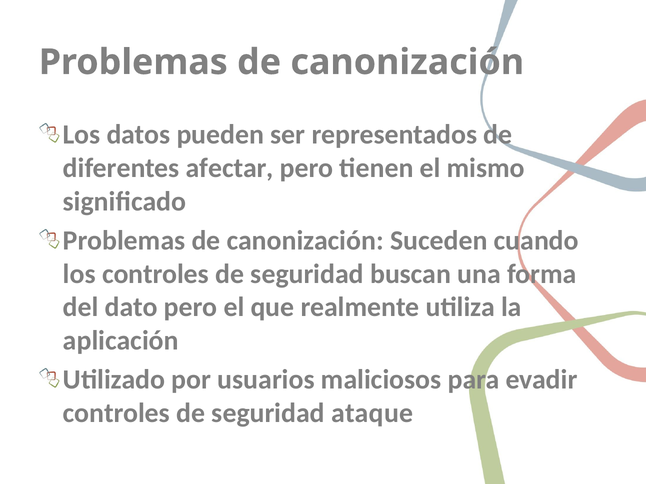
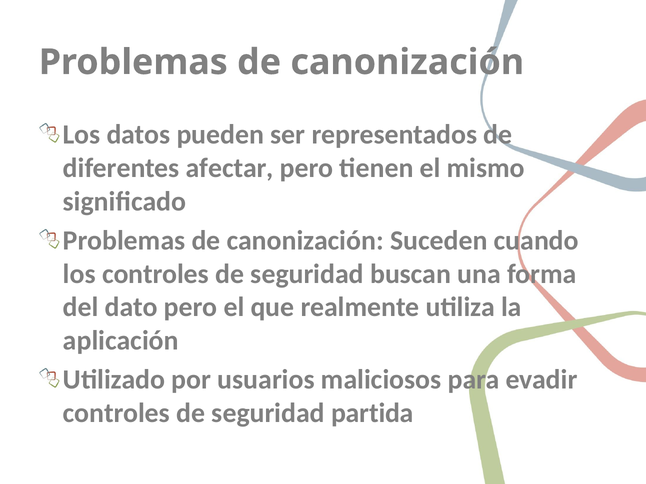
ataque: ataque -> partida
